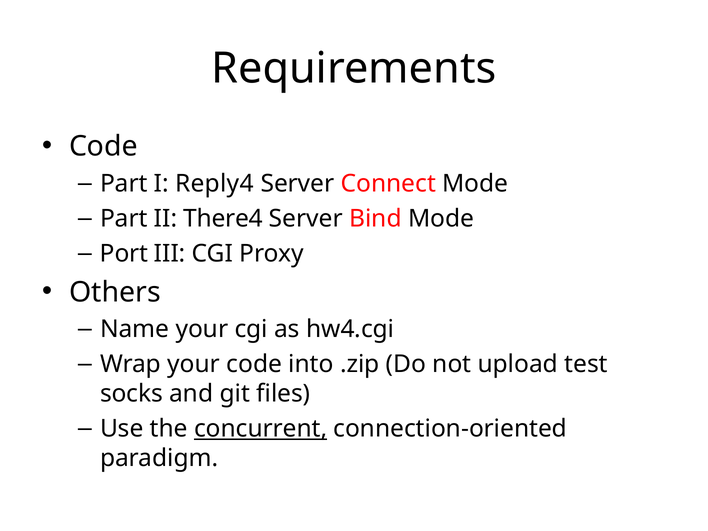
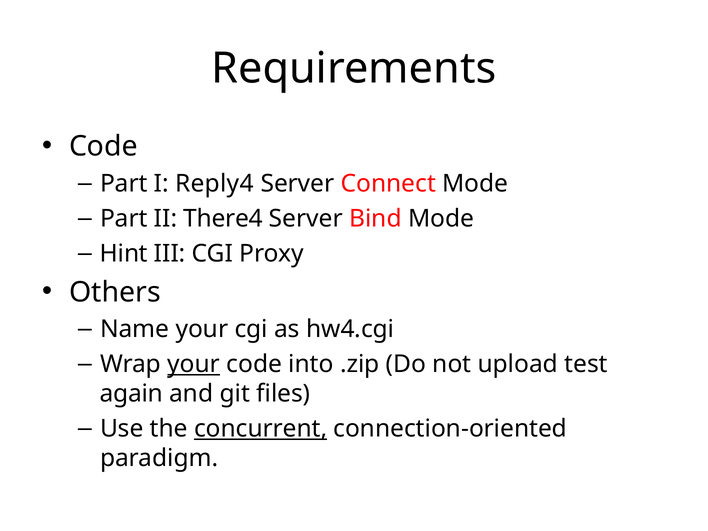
Port: Port -> Hint
your at (194, 364) underline: none -> present
socks: socks -> again
